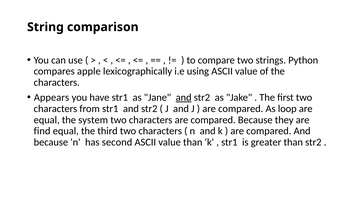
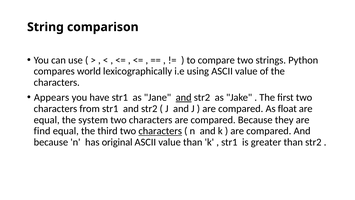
apple: apple -> world
loop: loop -> float
characters at (160, 131) underline: none -> present
second: second -> original
